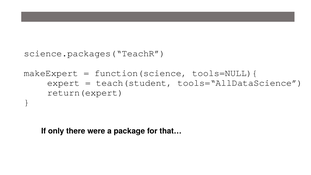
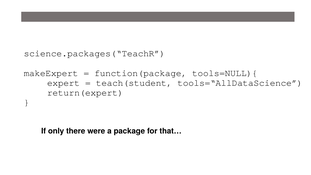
function(science: function(science -> function(package
